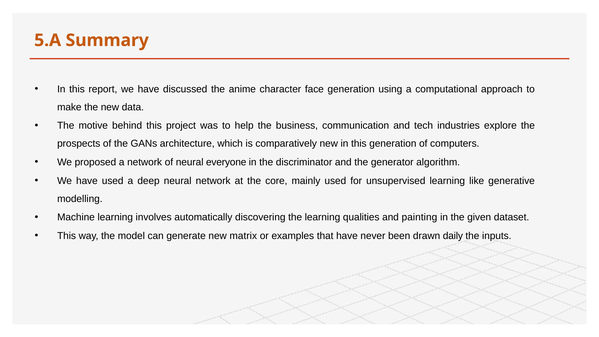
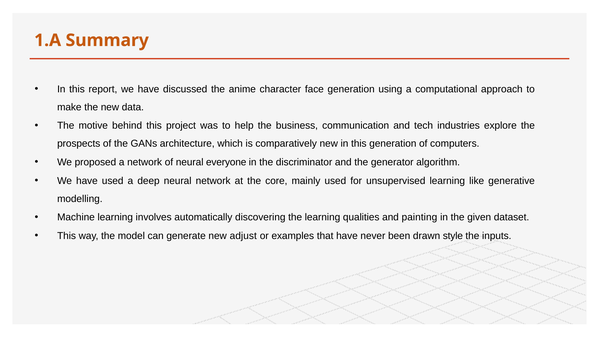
5.A: 5.A -> 1.A
matrix: matrix -> adjust
daily: daily -> style
